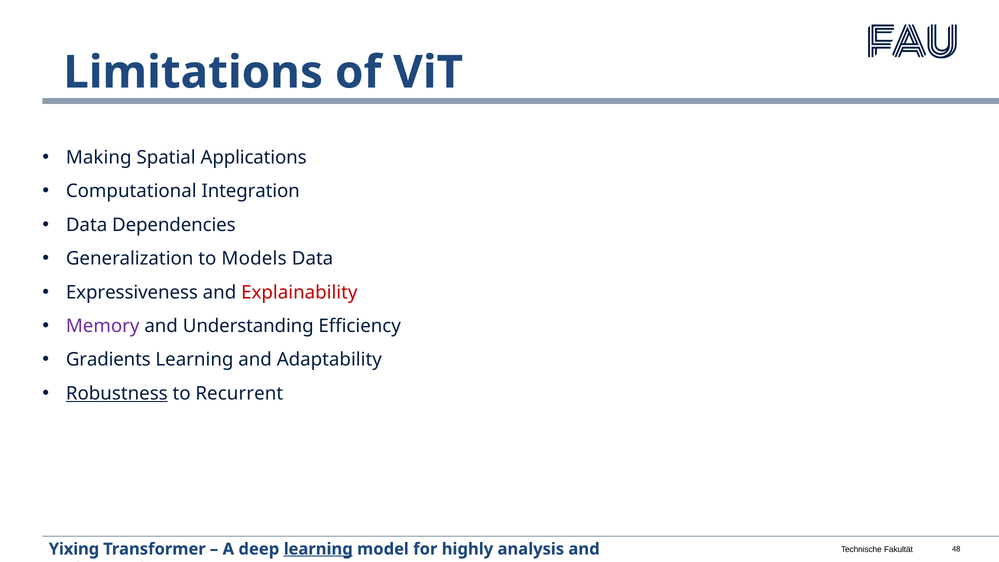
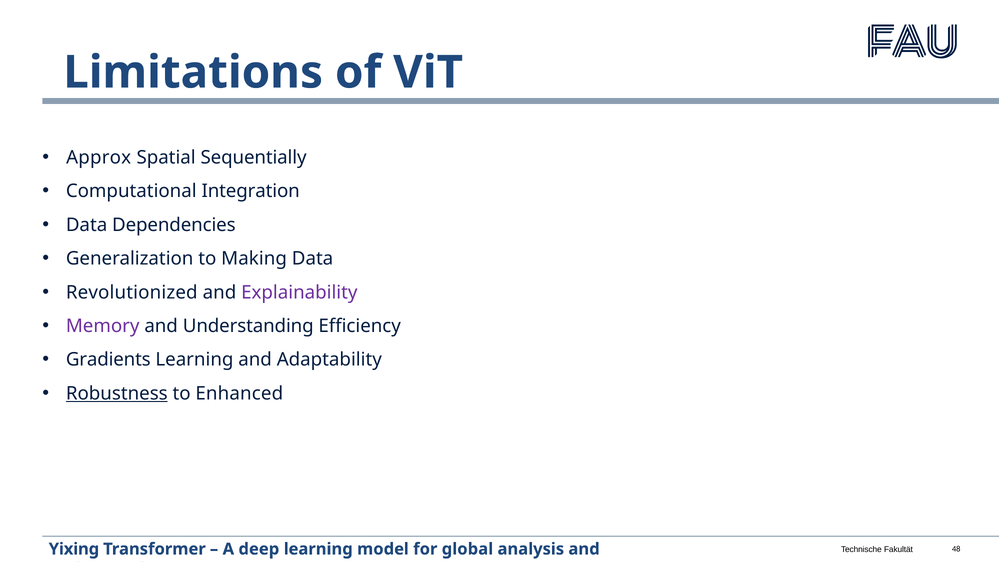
Making: Making -> Approx
Applications: Applications -> Sequentially
Models: Models -> Making
Expressiveness: Expressiveness -> Revolutionized
Explainability colour: red -> purple
Recurrent: Recurrent -> Enhanced
learning at (318, 549) underline: present -> none
highly: highly -> global
